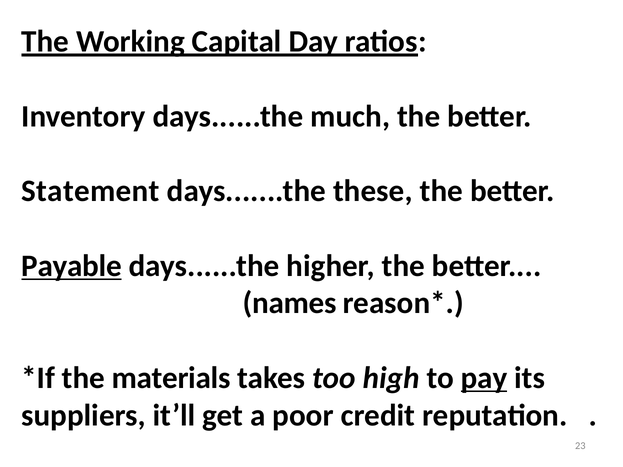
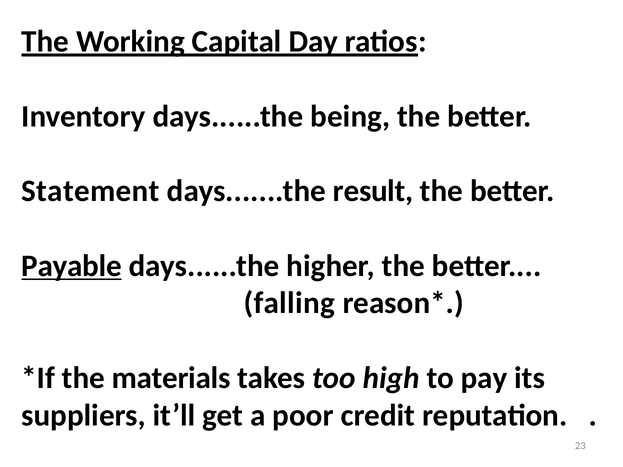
much: much -> being
these: these -> result
names: names -> falling
pay underline: present -> none
